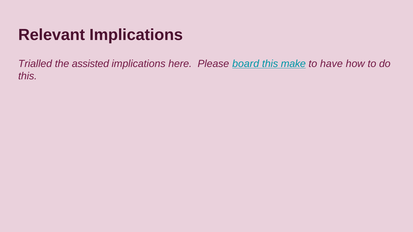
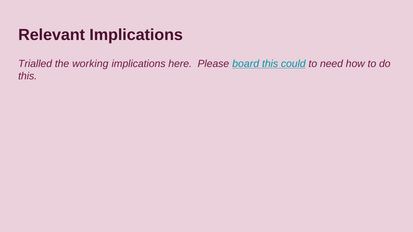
assisted: assisted -> working
make: make -> could
have: have -> need
